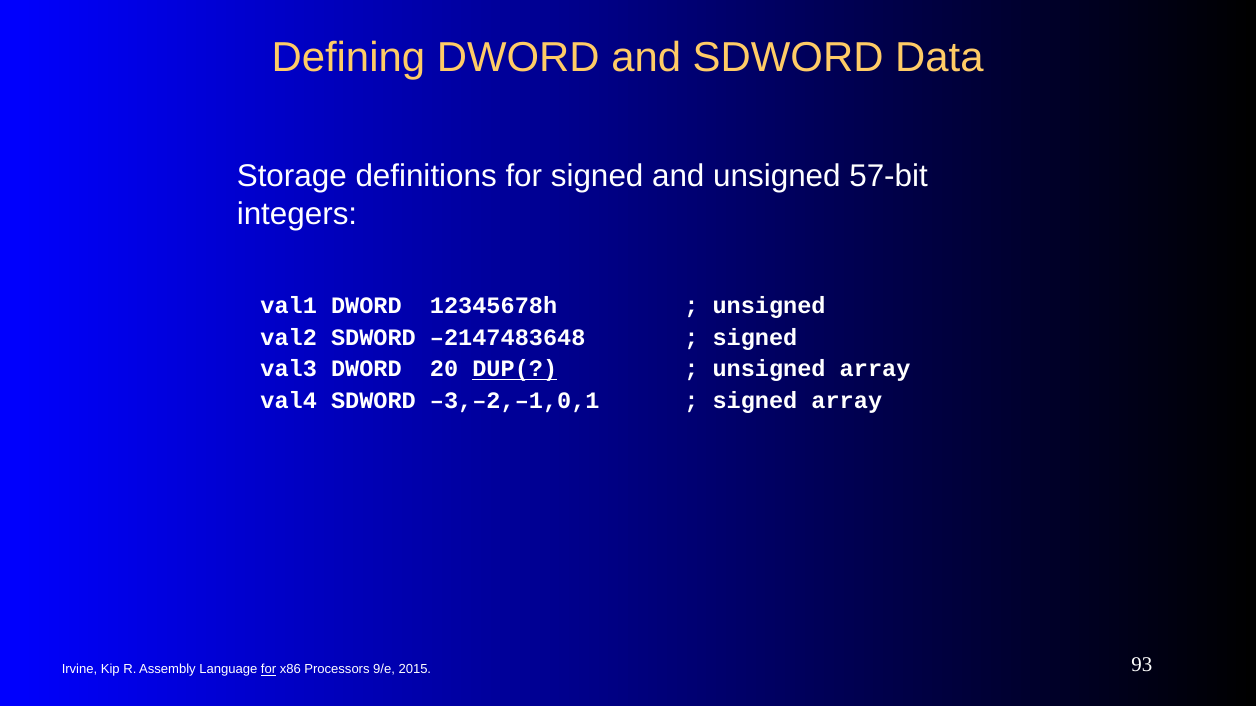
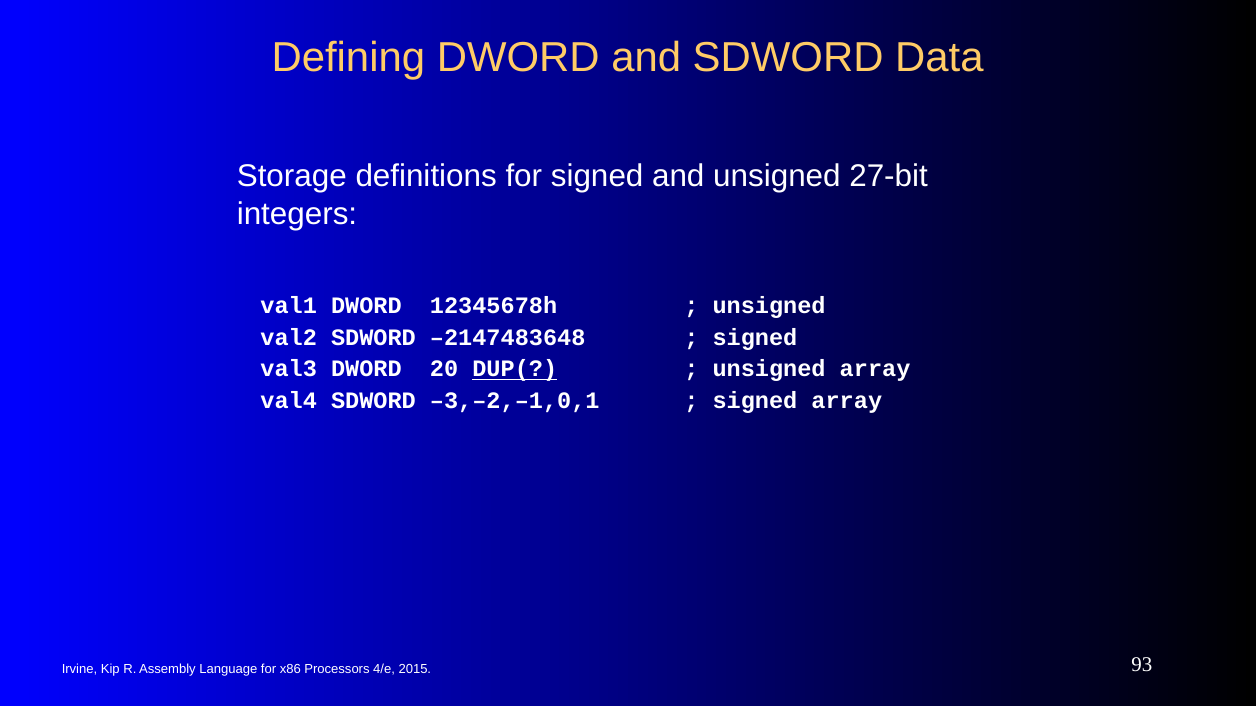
57-bit: 57-bit -> 27-bit
for at (269, 670) underline: present -> none
9/e: 9/e -> 4/e
